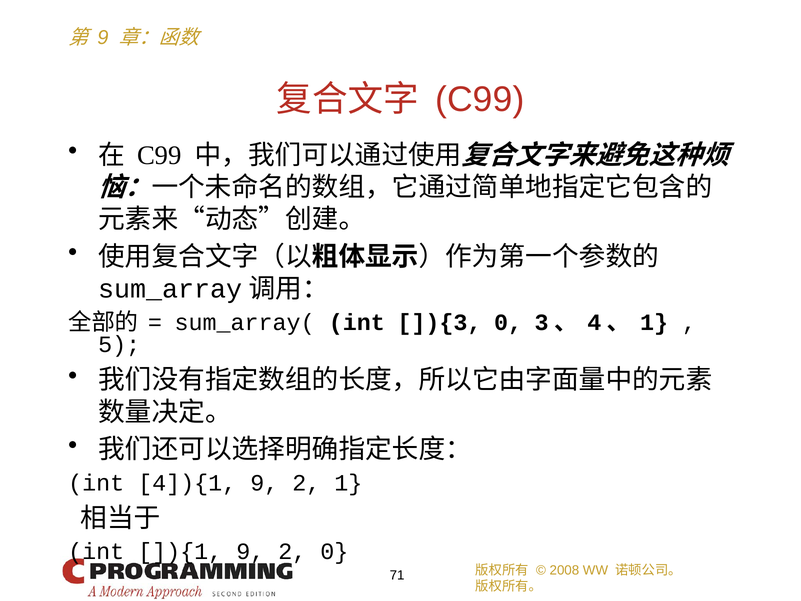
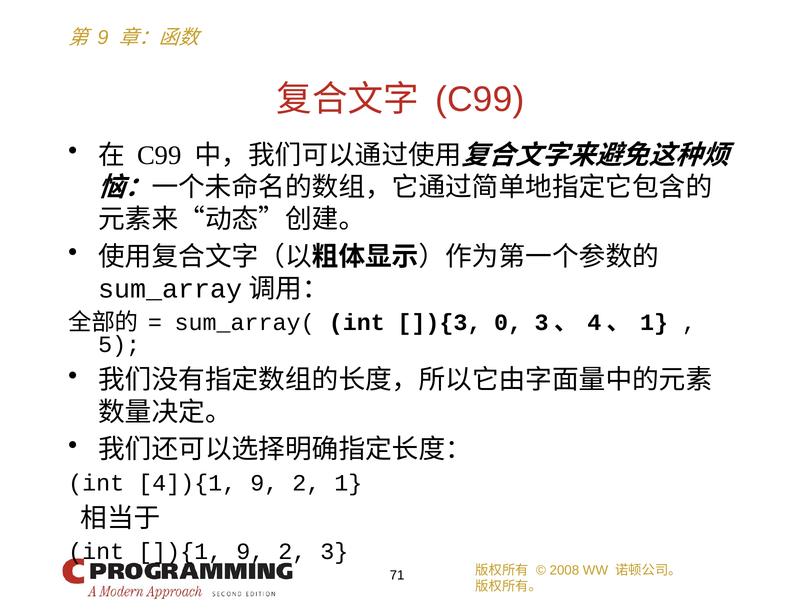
2 0: 0 -> 3
